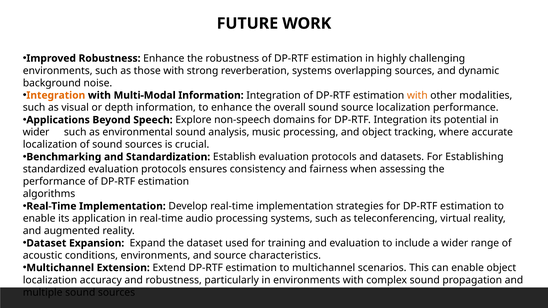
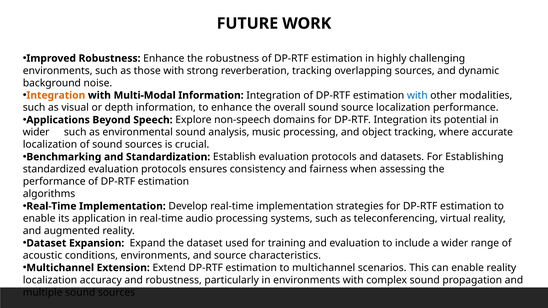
reverberation systems: systems -> tracking
with at (417, 95) colour: orange -> blue
enable object: object -> reality
